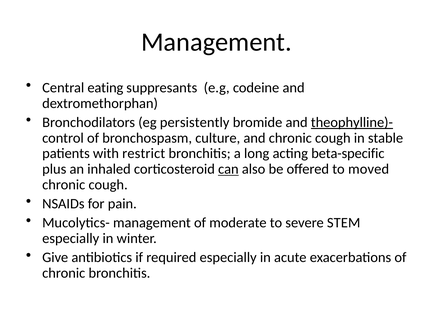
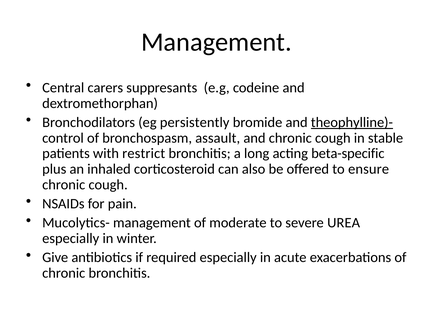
eating: eating -> carers
culture: culture -> assault
can underline: present -> none
moved: moved -> ensure
STEM: STEM -> UREA
